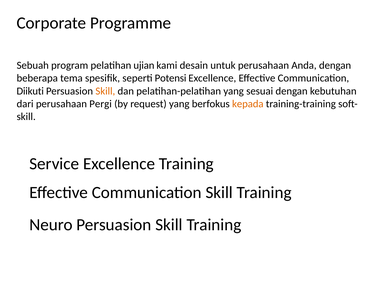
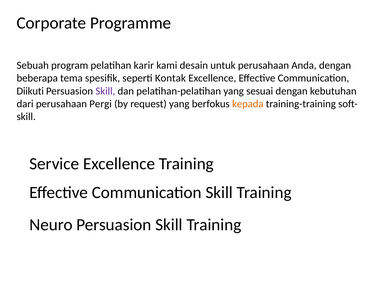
ujian: ujian -> karir
Potensi: Potensi -> Kontak
Skill at (105, 91) colour: orange -> purple
